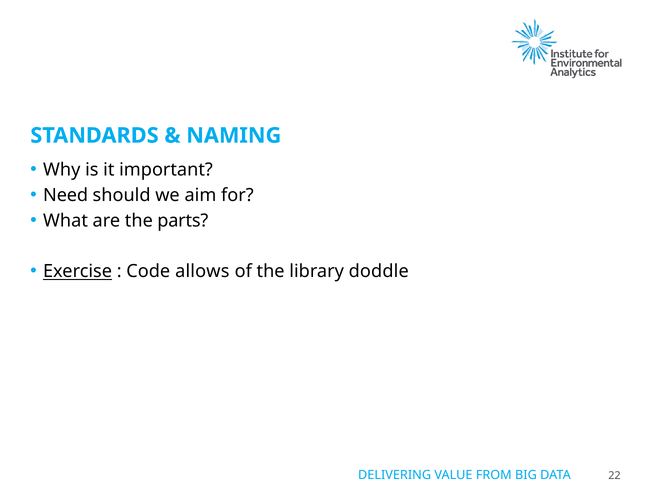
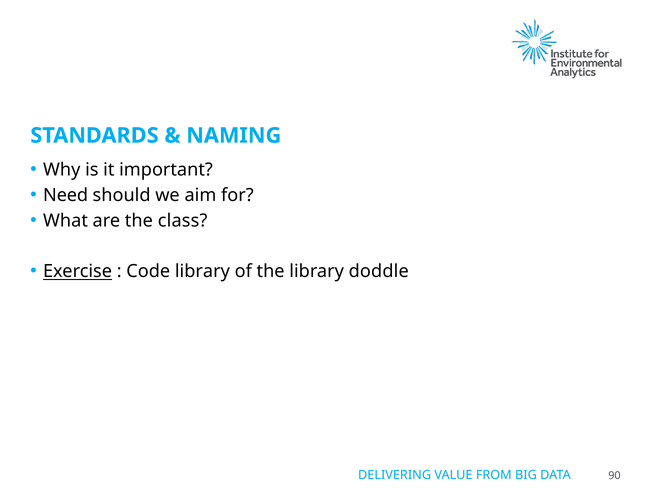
parts: parts -> class
Code allows: allows -> library
22: 22 -> 90
